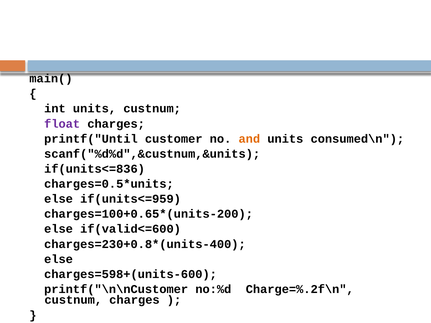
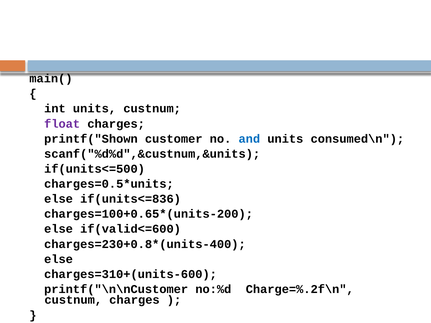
printf("Until: printf("Until -> printf("Shown
and colour: orange -> blue
if(units<=836: if(units<=836 -> if(units<=500
if(units<=959: if(units<=959 -> if(units<=836
charges=598+(units-600: charges=598+(units-600 -> charges=310+(units-600
